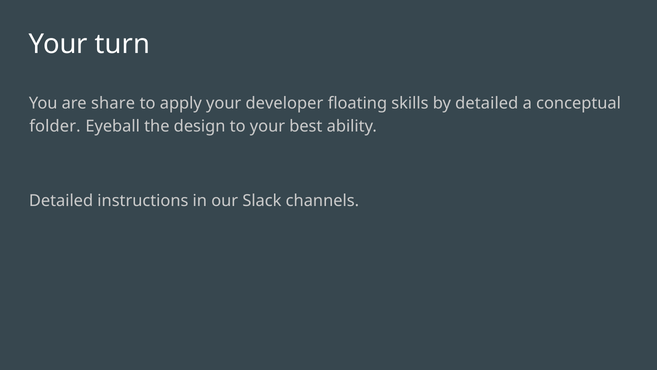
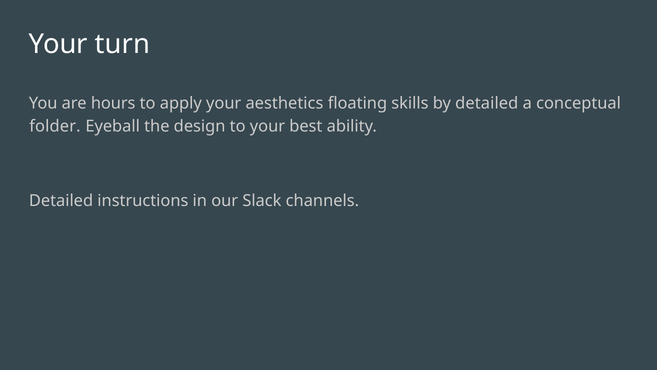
share: share -> hours
developer: developer -> aesthetics
